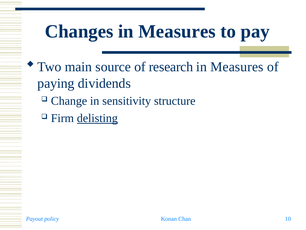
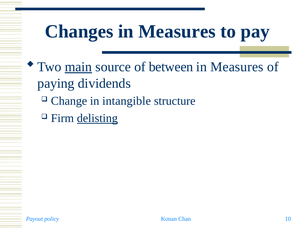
main underline: none -> present
research: research -> between
sensitivity: sensitivity -> intangible
